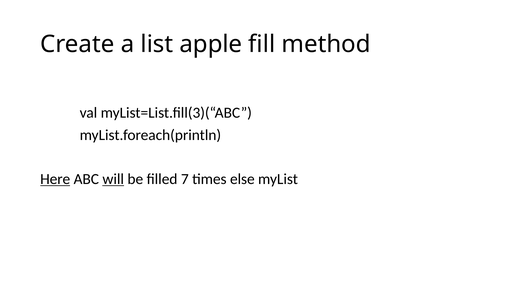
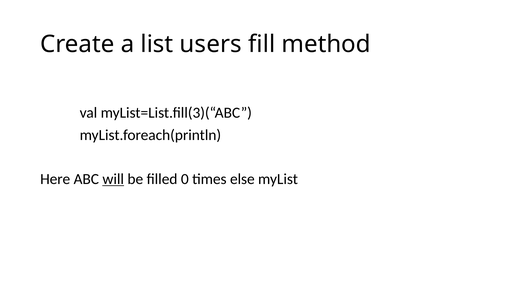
apple: apple -> users
Here underline: present -> none
7: 7 -> 0
